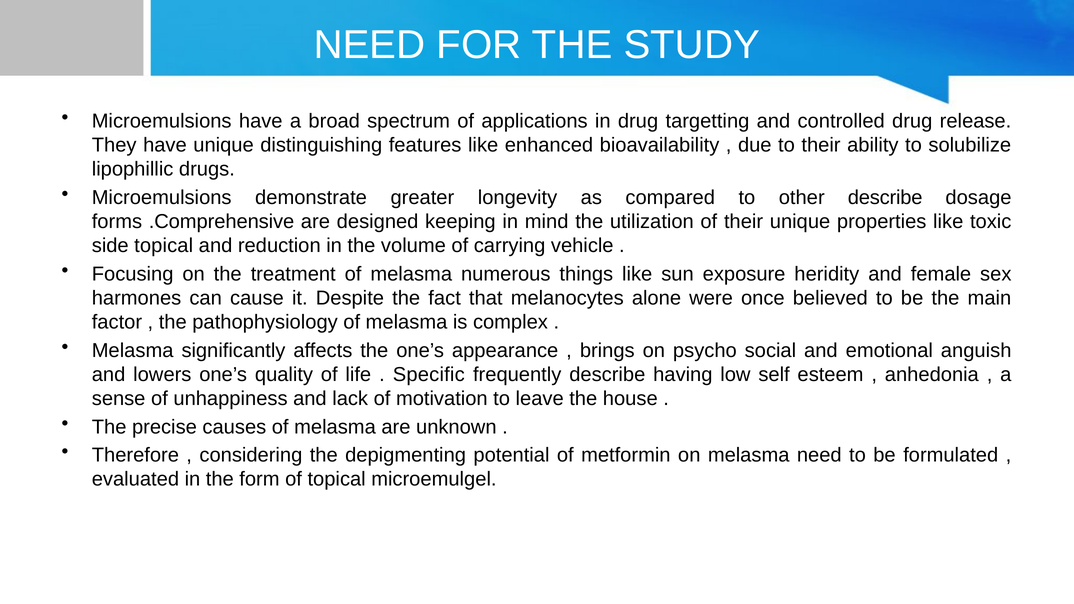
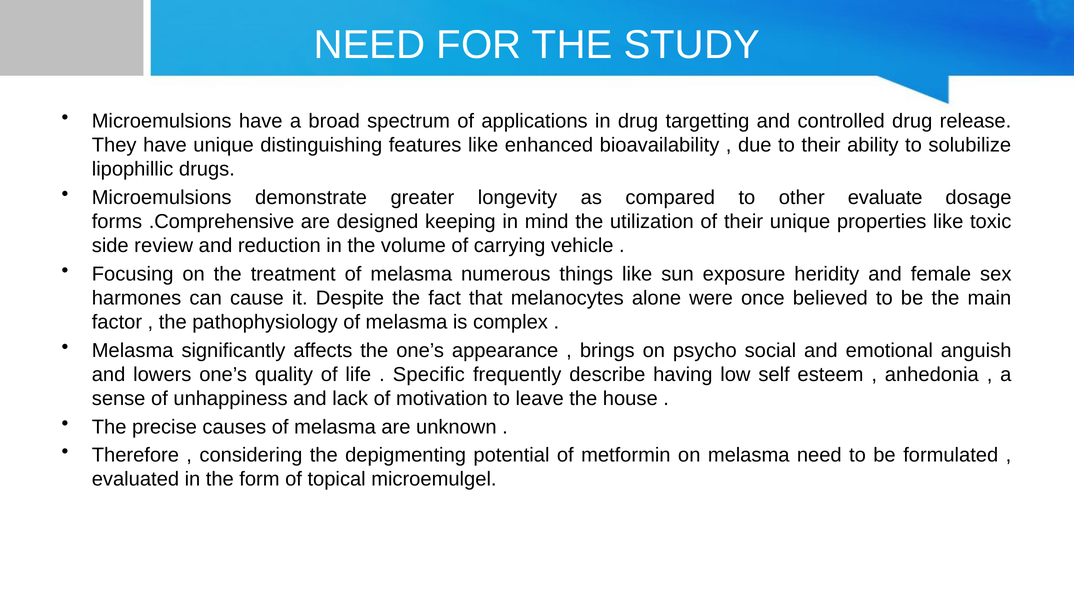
other describe: describe -> evaluate
side topical: topical -> review
